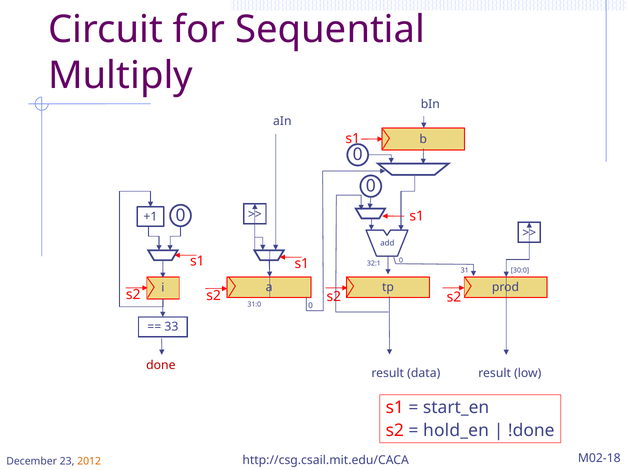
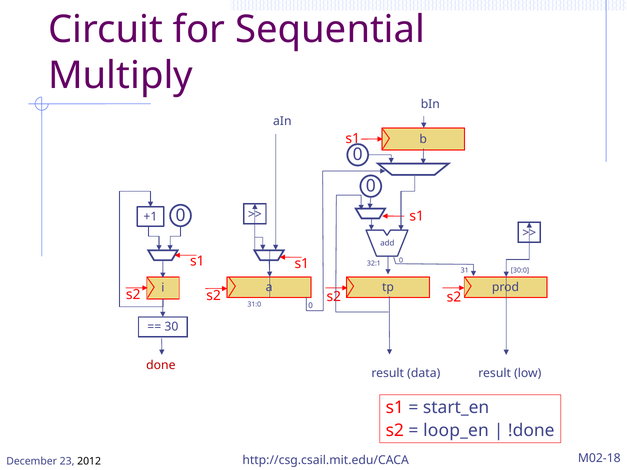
33: 33 -> 30
hold_en: hold_en -> loop_en
2012 colour: orange -> black
